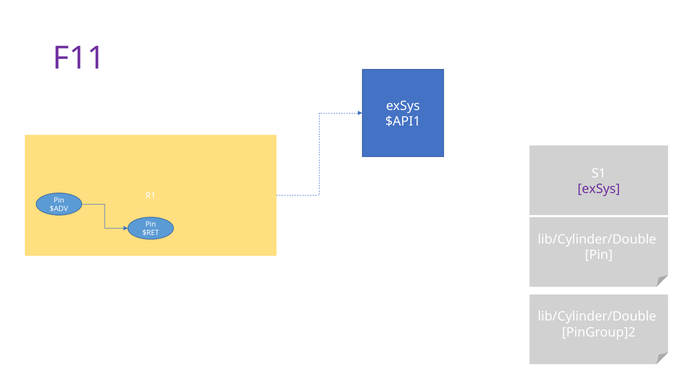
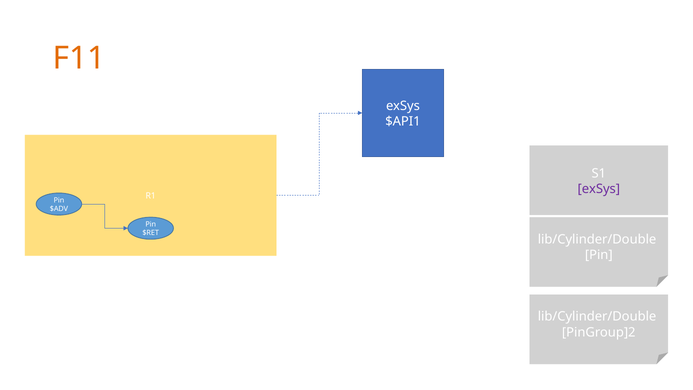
F11 colour: purple -> orange
